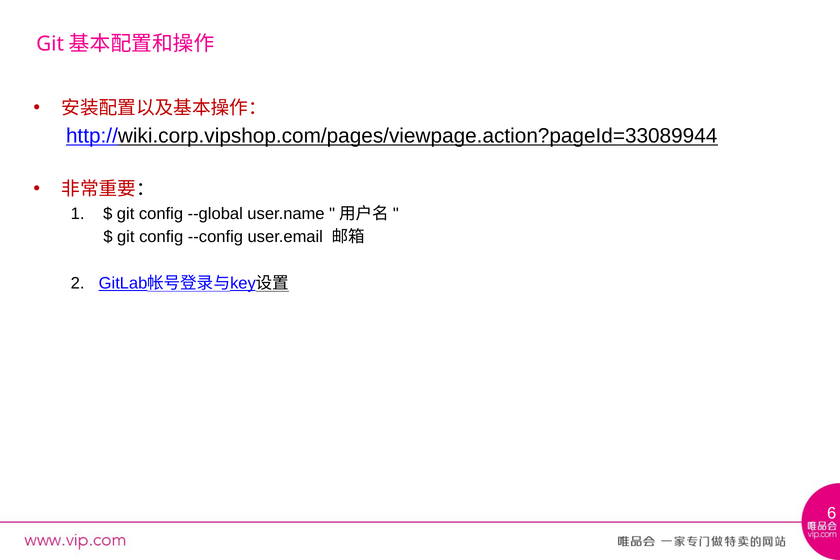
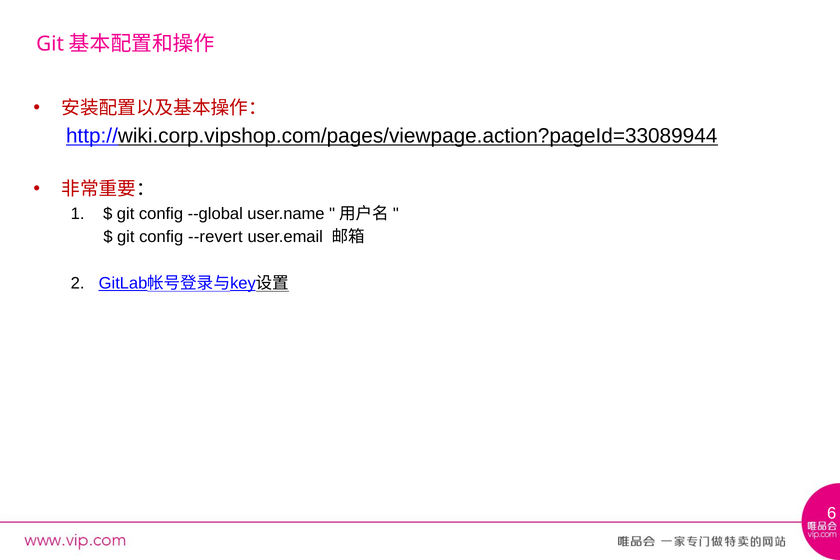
--config: --config -> --revert
